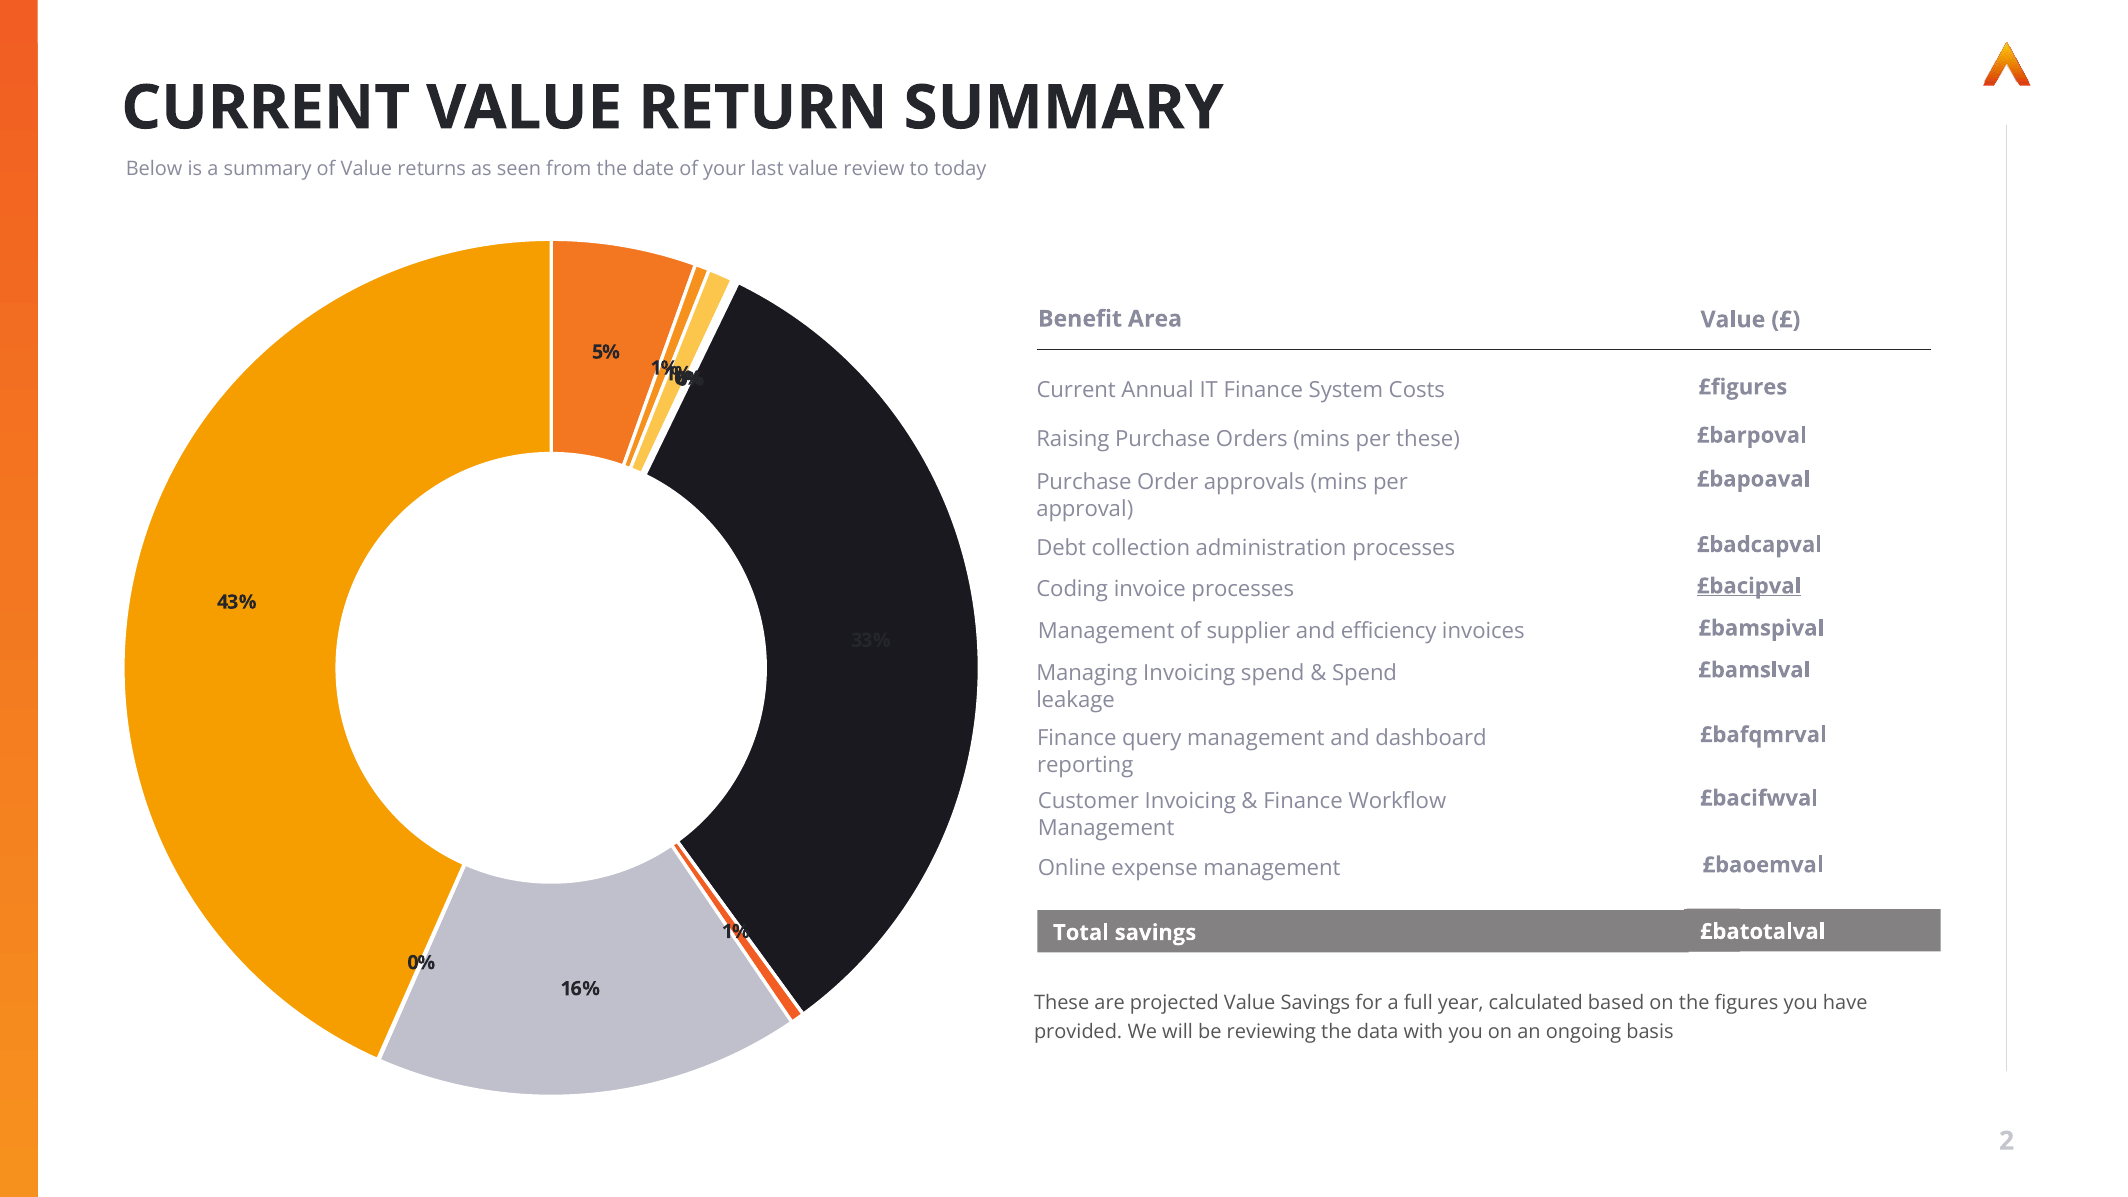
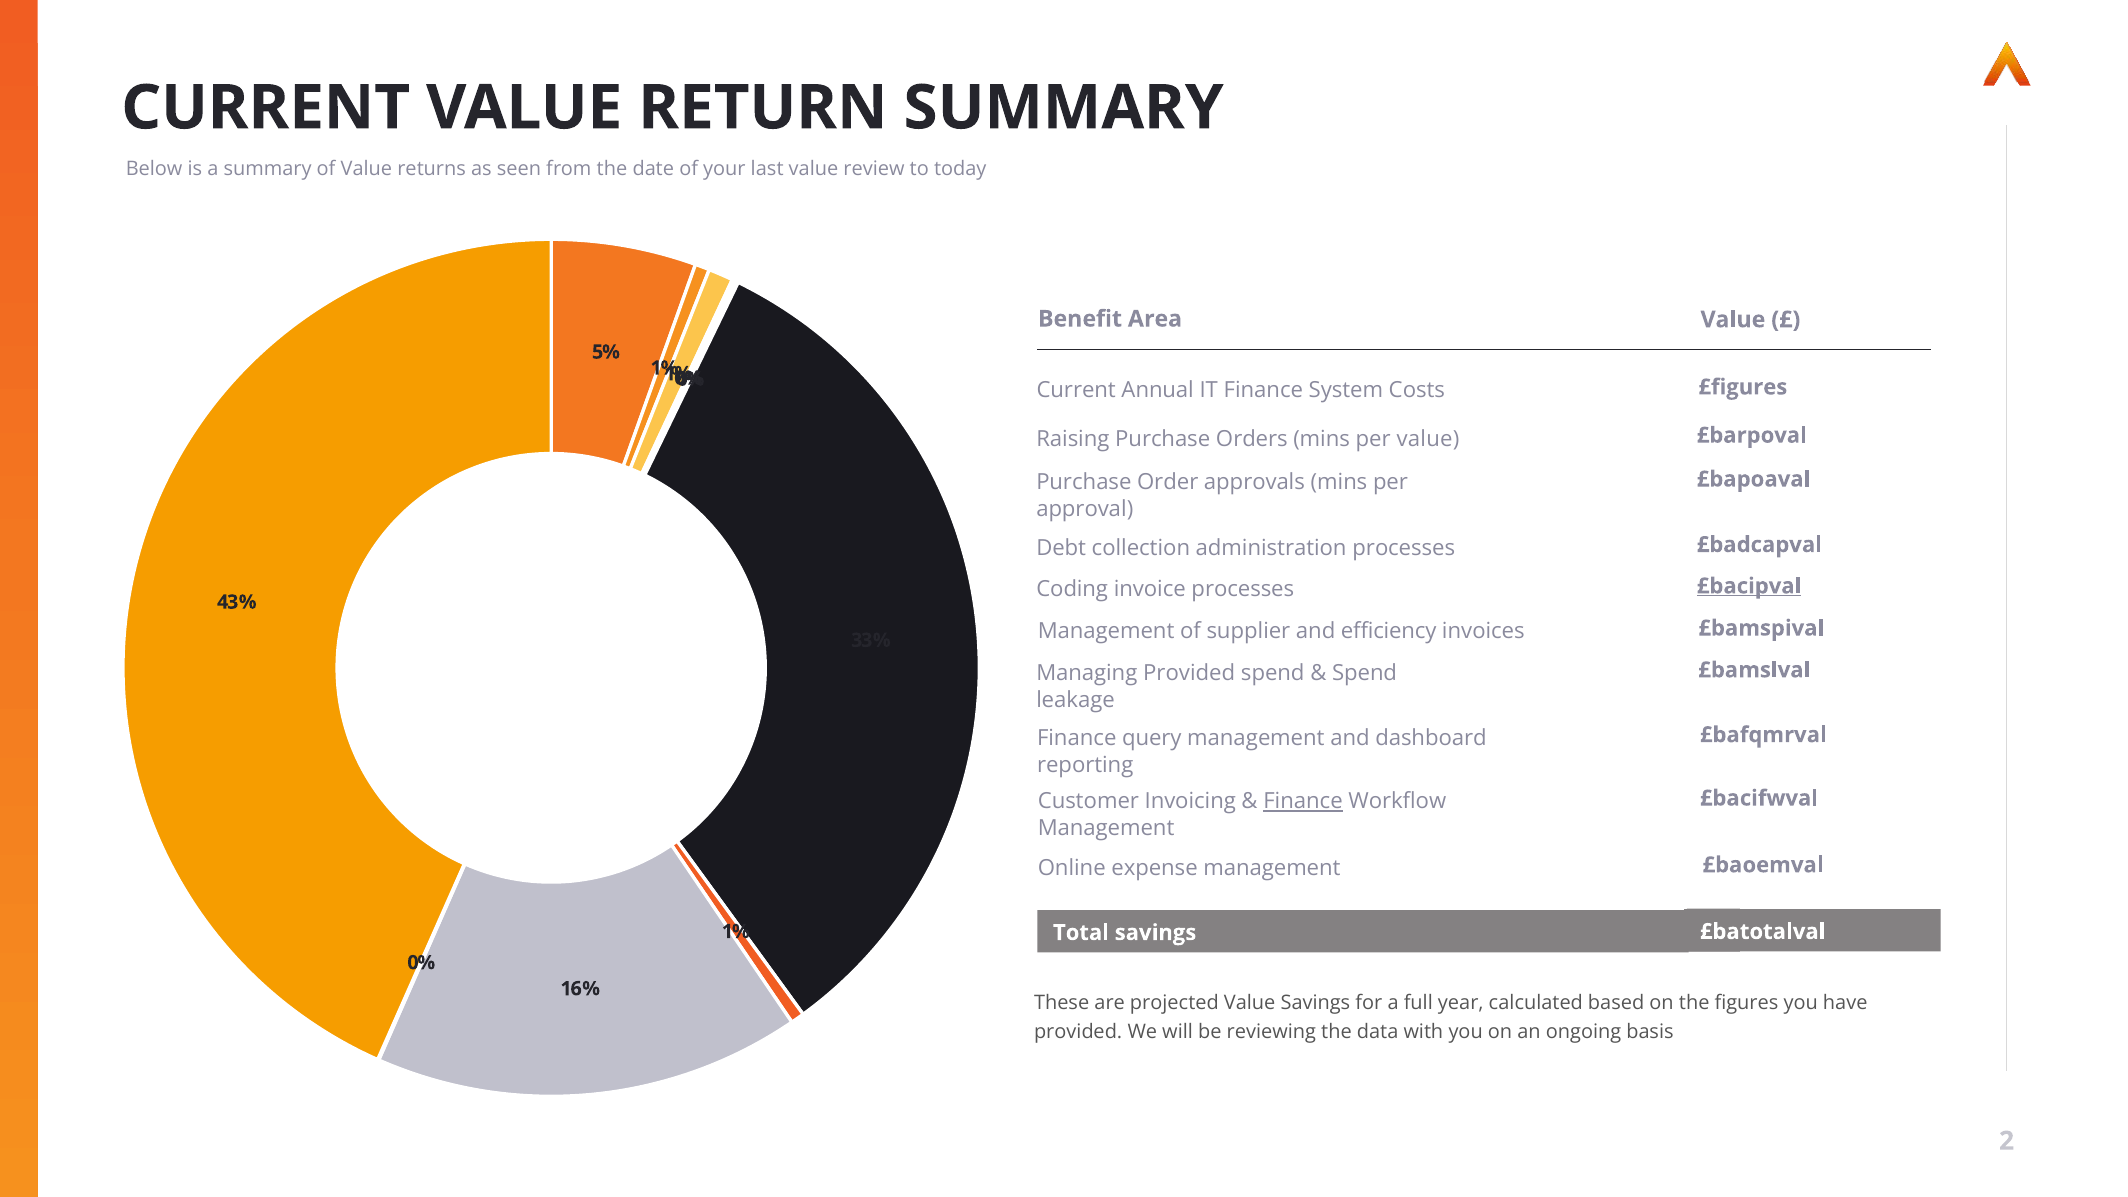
per these: these -> value
Managing Invoicing: Invoicing -> Provided
Finance at (1303, 802) underline: none -> present
